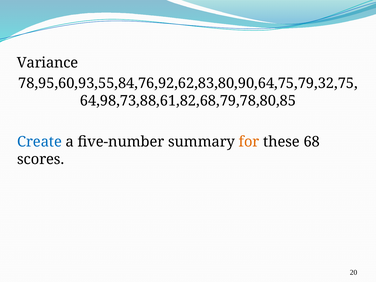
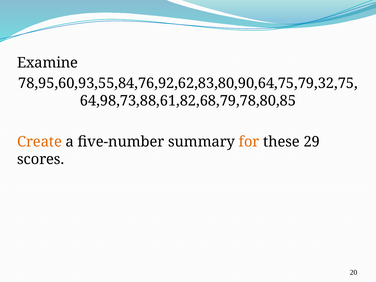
Variance: Variance -> Examine
Create colour: blue -> orange
68: 68 -> 29
